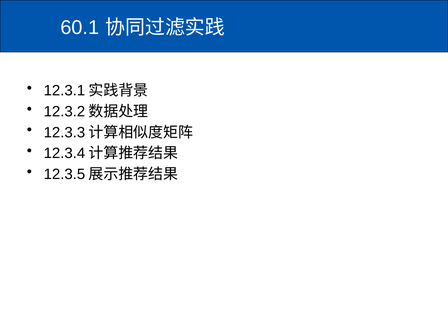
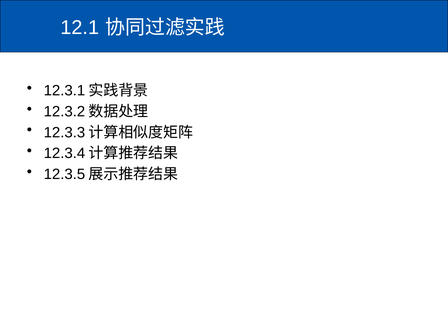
60.1: 60.1 -> 12.1
